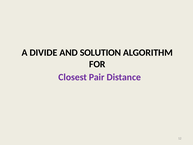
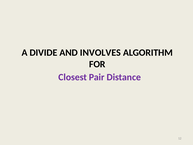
SOLUTION: SOLUTION -> INVOLVES
